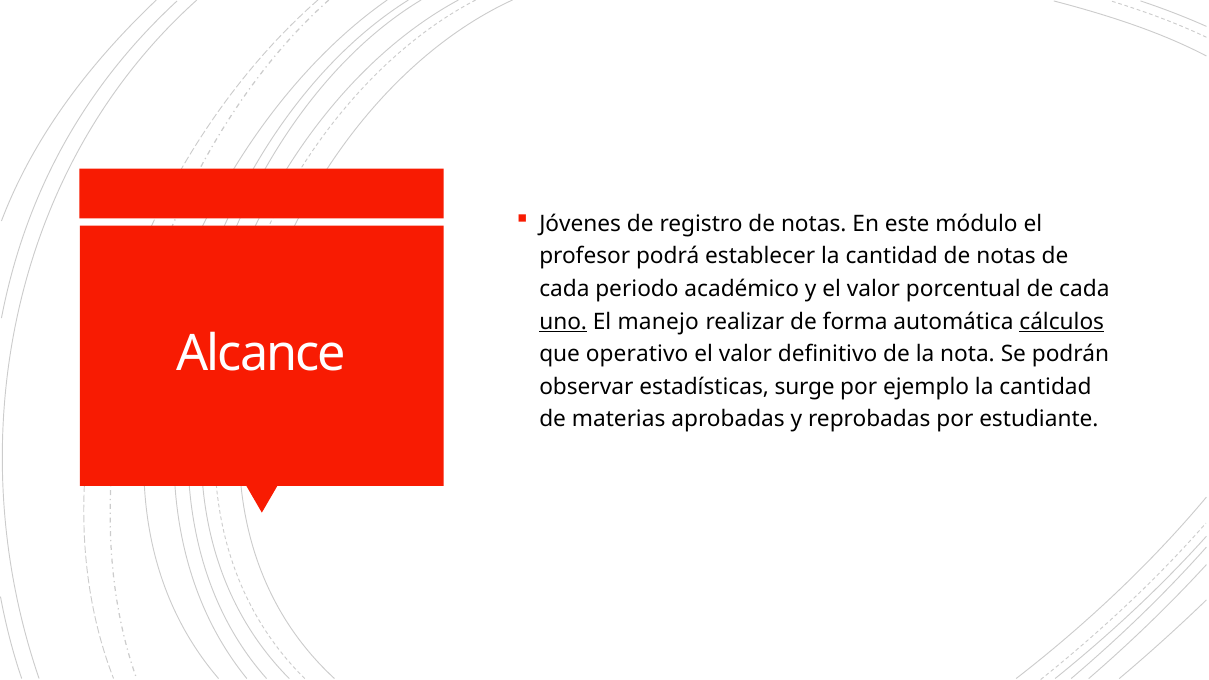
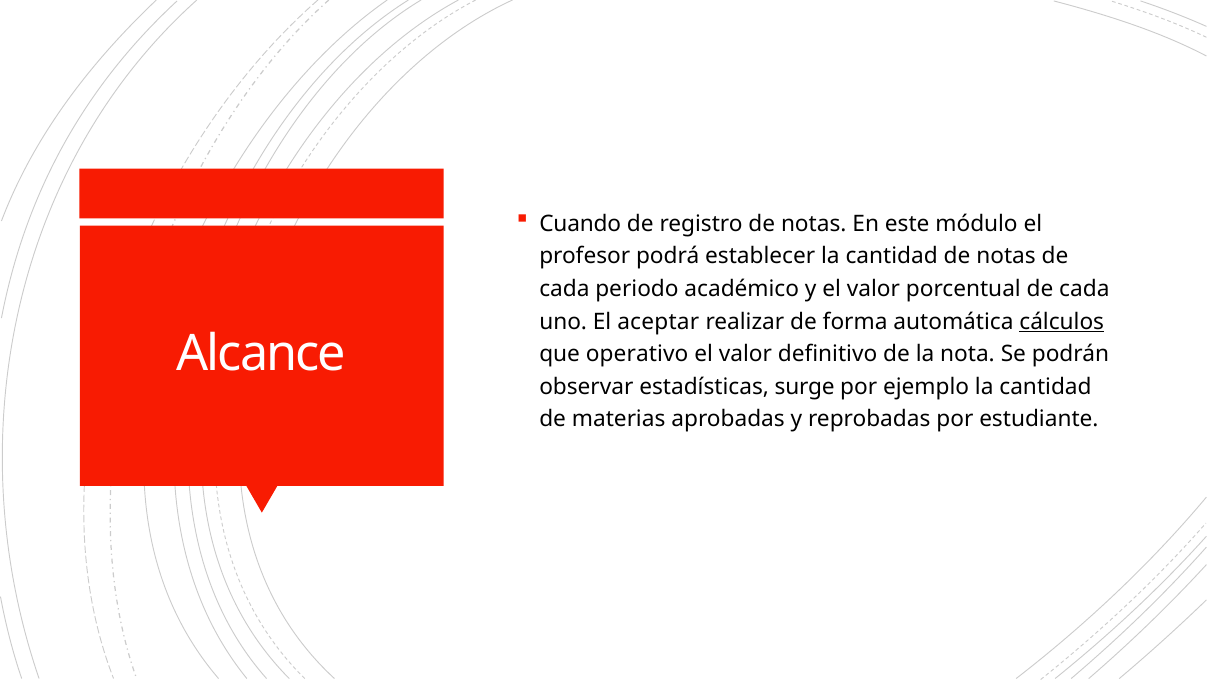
Jóvenes: Jóvenes -> Cuando
uno underline: present -> none
manejo: manejo -> aceptar
